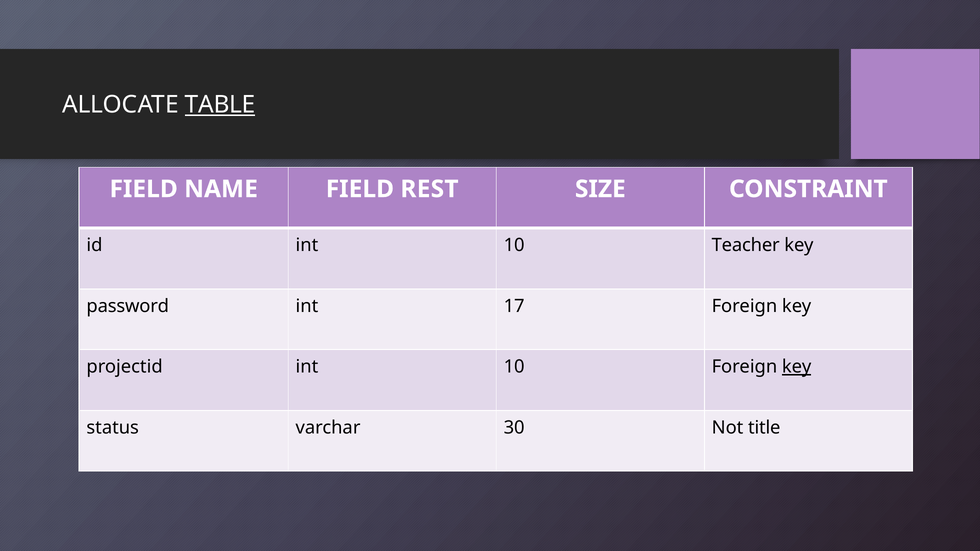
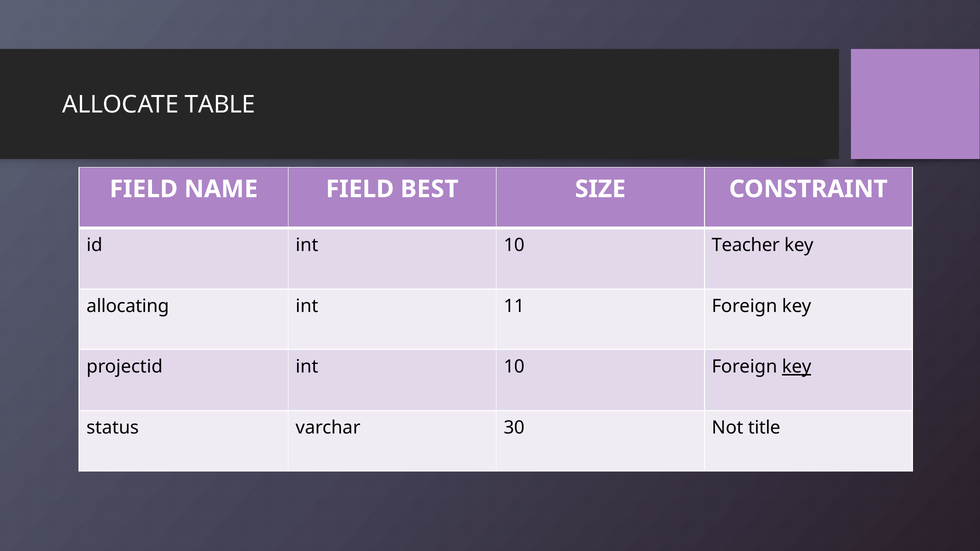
TABLE underline: present -> none
REST: REST -> BEST
password: password -> allocating
17: 17 -> 11
